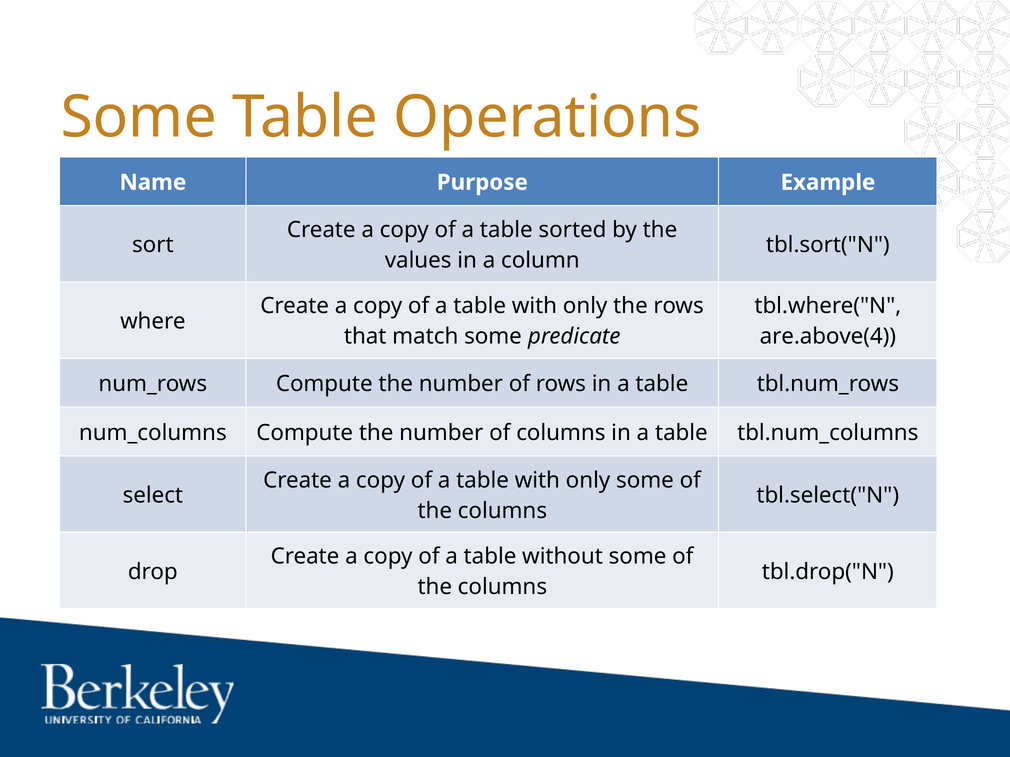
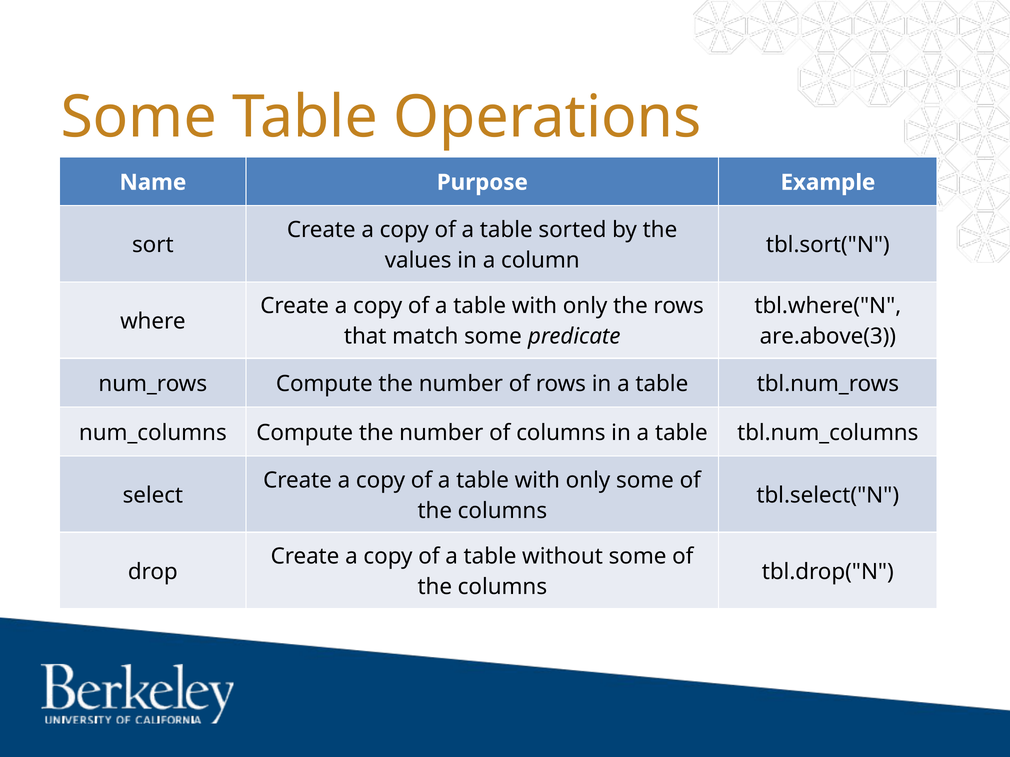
are.above(4: are.above(4 -> are.above(3
